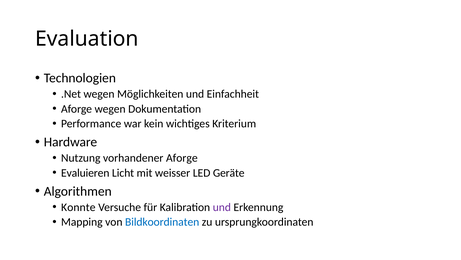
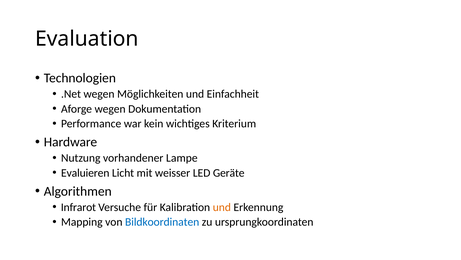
vorhandener Aforge: Aforge -> Lampe
Konnte: Konnte -> Infrarot
und at (222, 207) colour: purple -> orange
